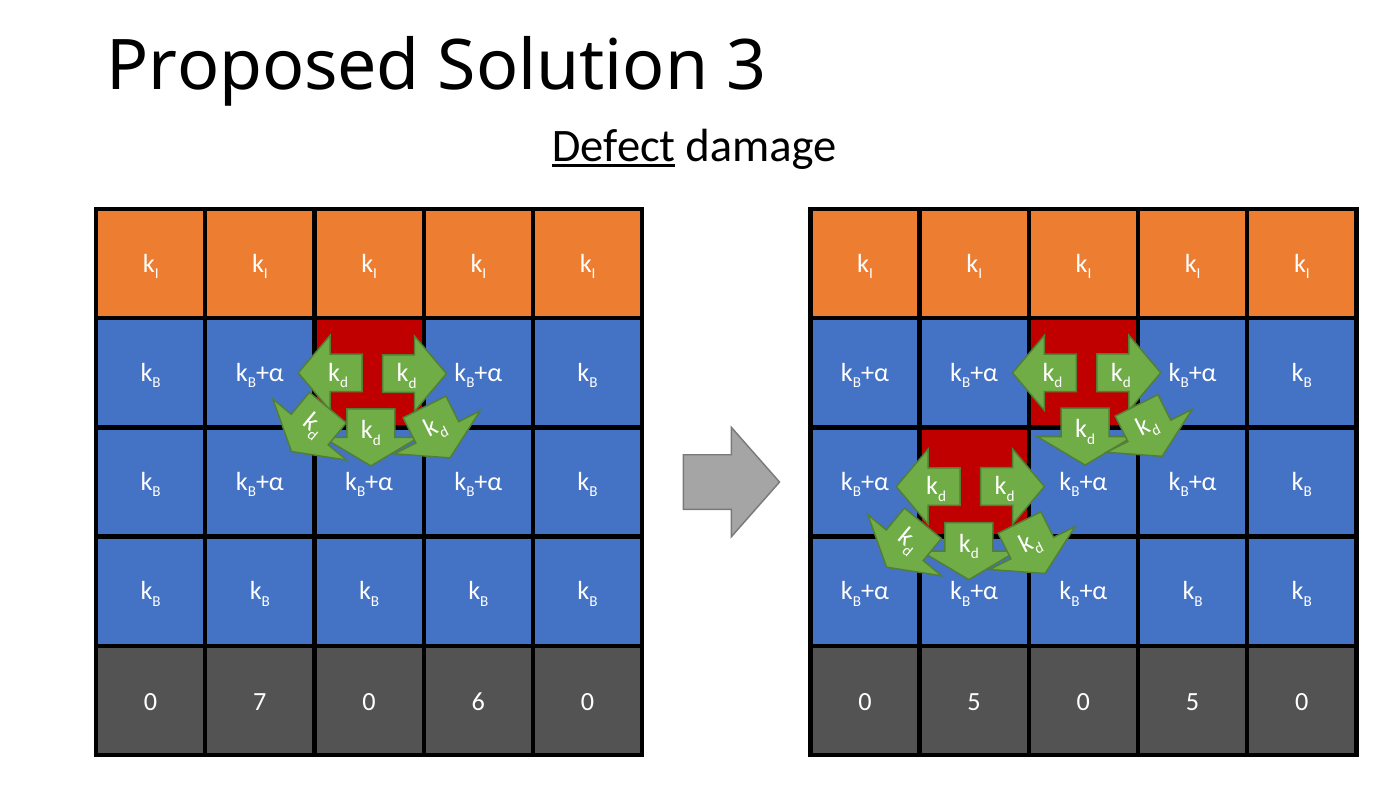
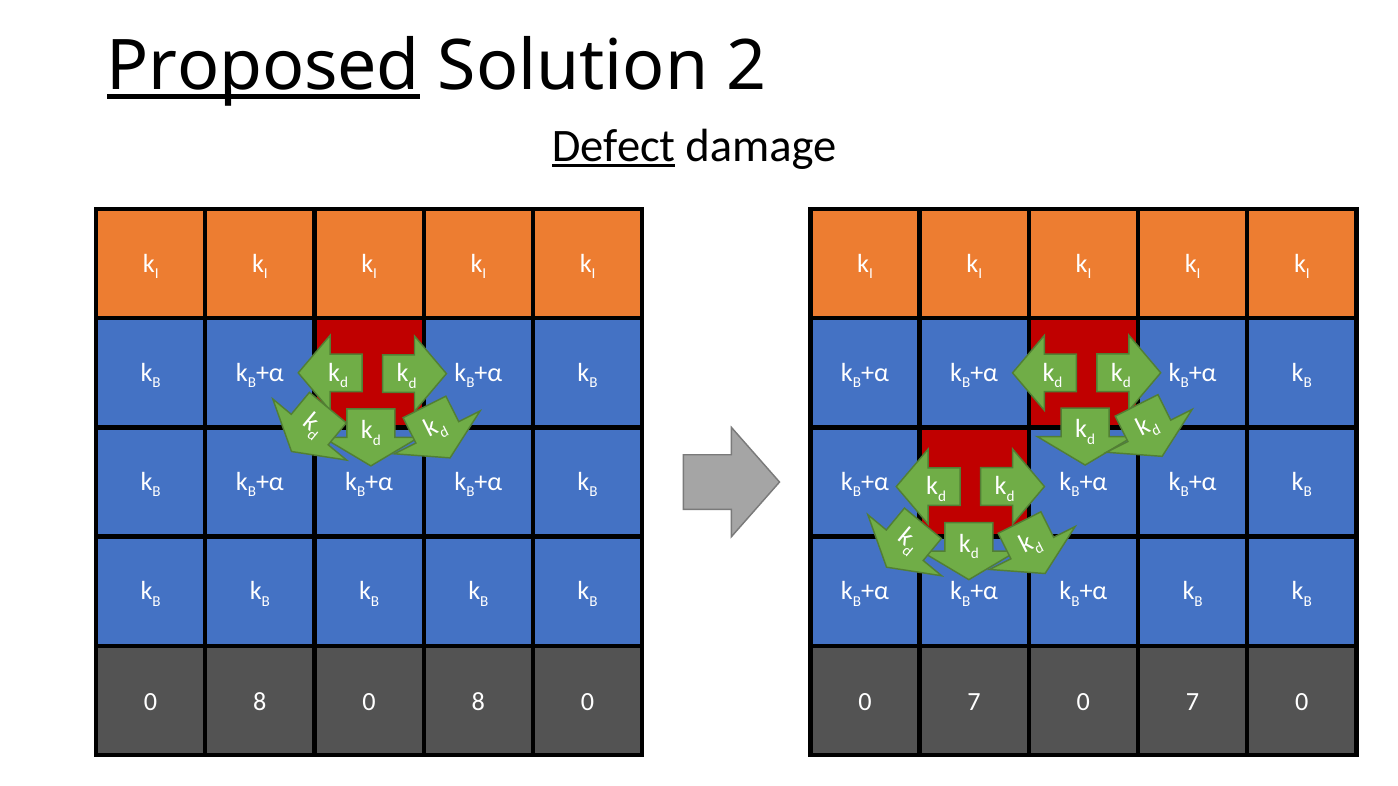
Proposed underline: none -> present
3: 3 -> 2
7 at (260, 703): 7 -> 8
6 at (478, 703): 6 -> 8
5 at (974, 703): 5 -> 7
5 at (1193, 703): 5 -> 7
